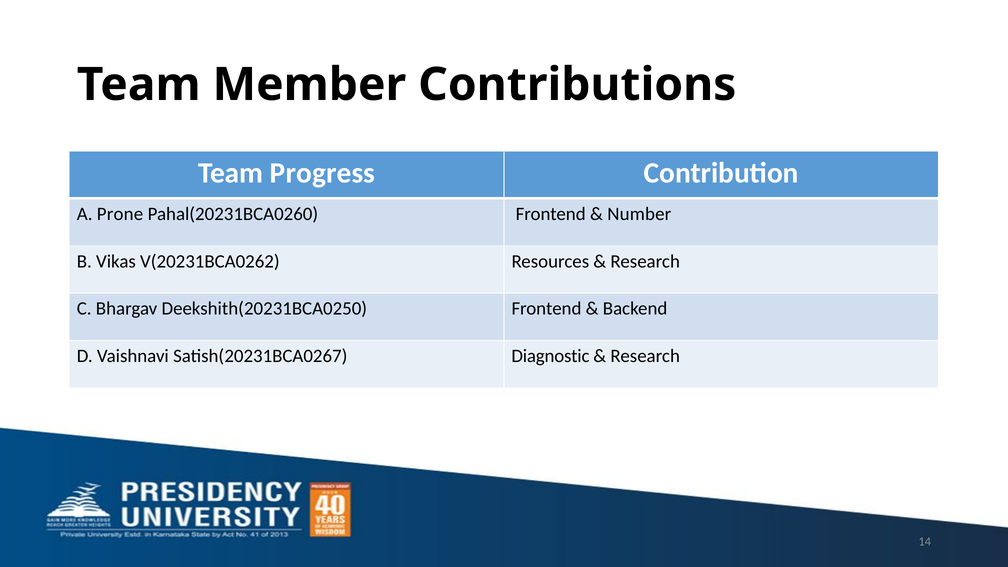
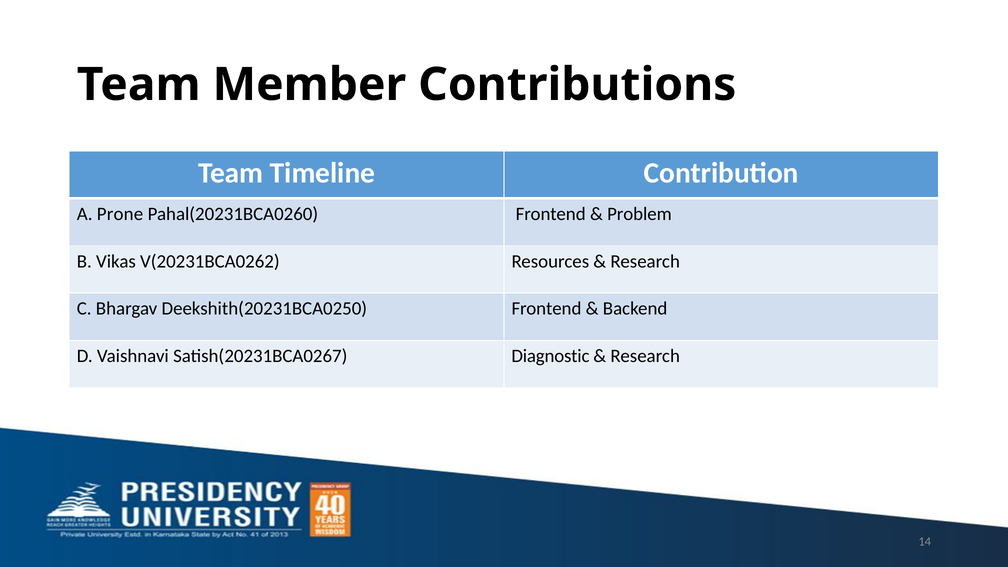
Progress: Progress -> Timeline
Number: Number -> Problem
